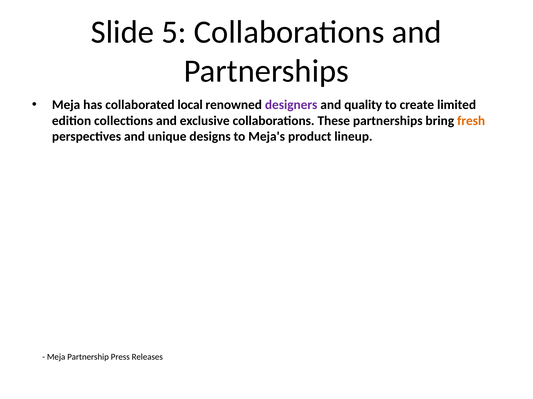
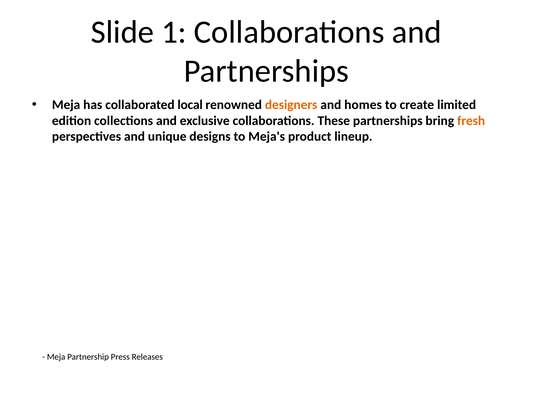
5: 5 -> 1
designers colour: purple -> orange
quality: quality -> homes
